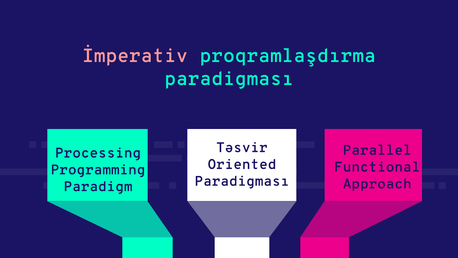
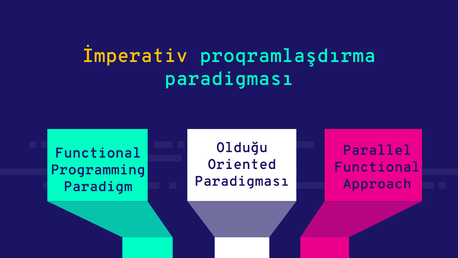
İmperativ colour: pink -> yellow
Təsvir: Təsvir -> Olduğu
Processing at (98, 153): Processing -> Functional
